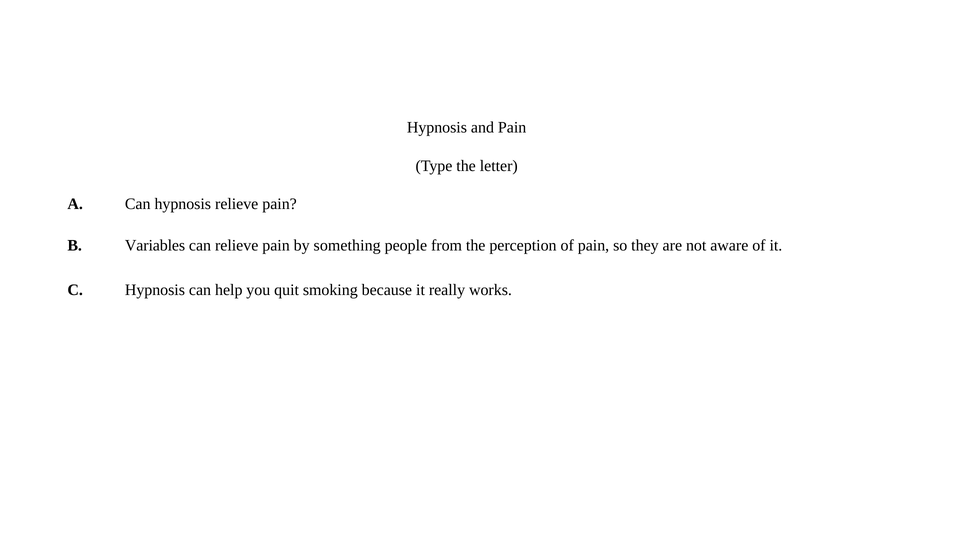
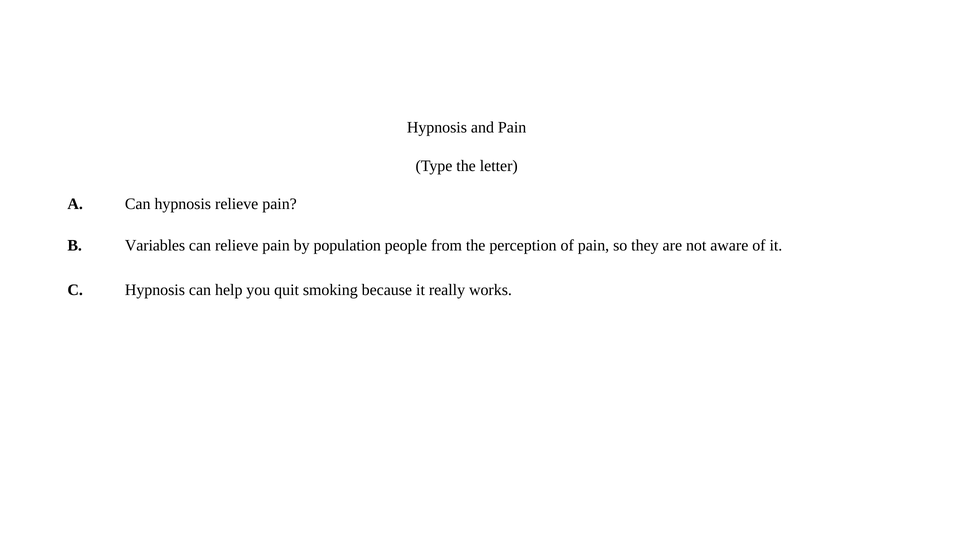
something: something -> population
